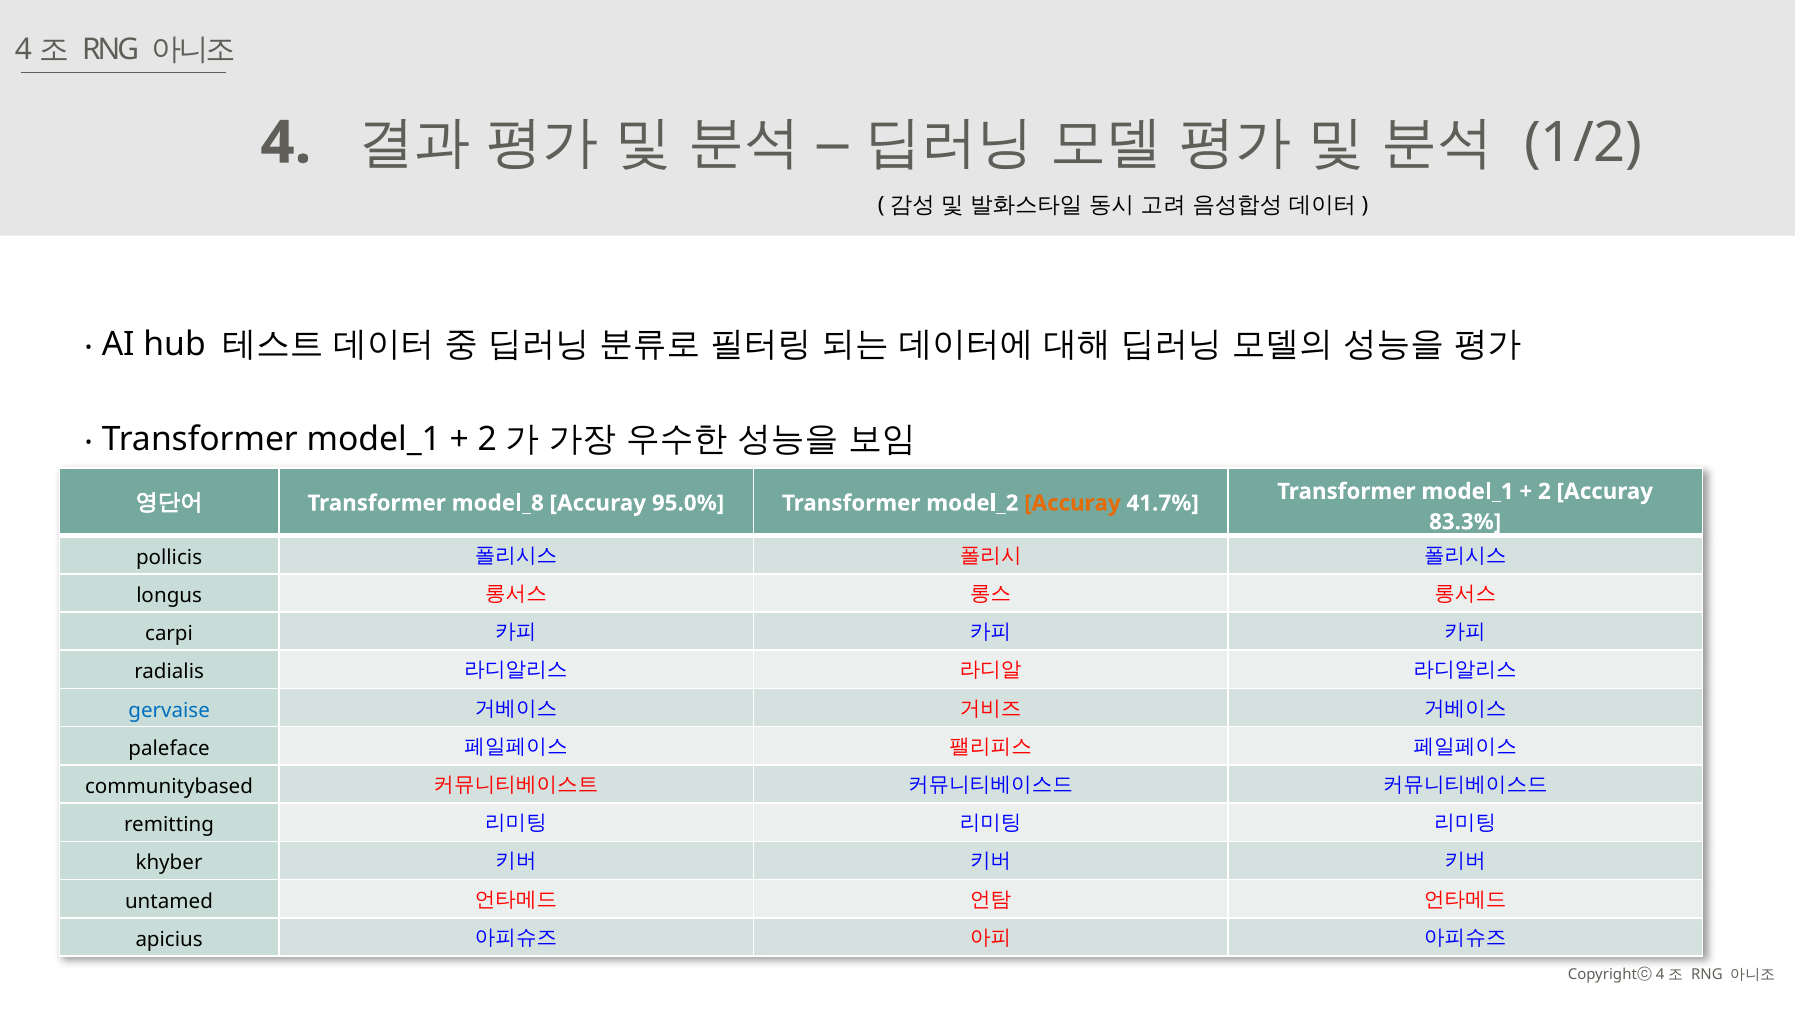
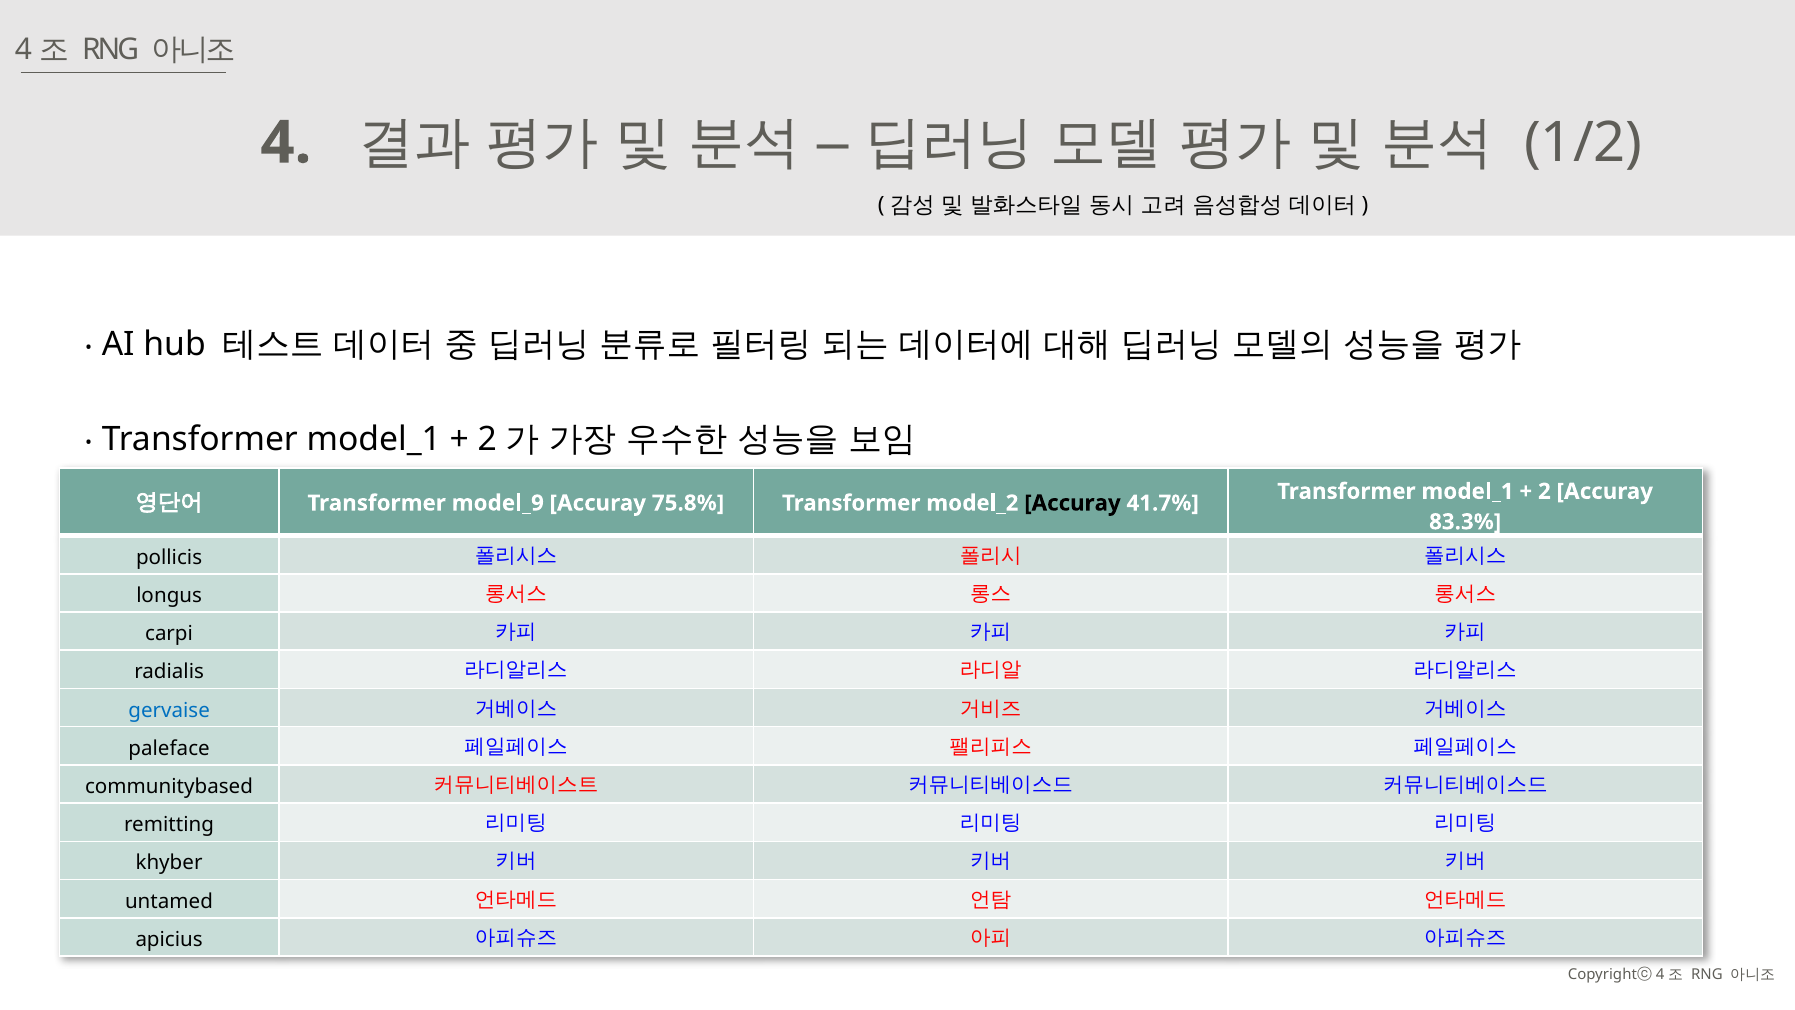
model_8: model_8 -> model_9
95.0%: 95.0% -> 75.8%
Accuray at (1072, 503) colour: orange -> black
